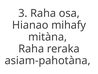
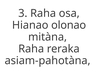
mihafy: mihafy -> olonao
